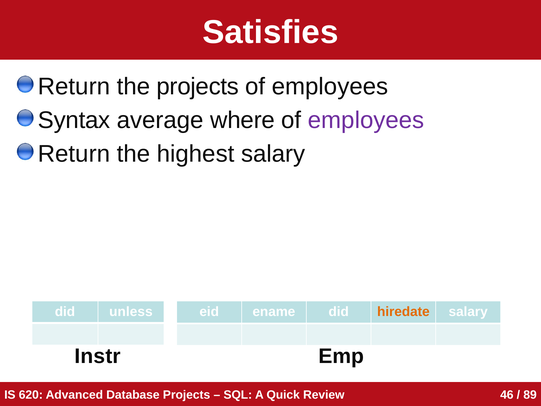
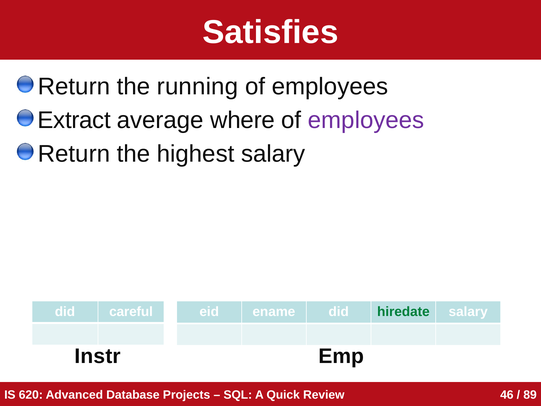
the projects: projects -> running
Syntax: Syntax -> Extract
unless: unless -> careful
hiredate colour: orange -> green
